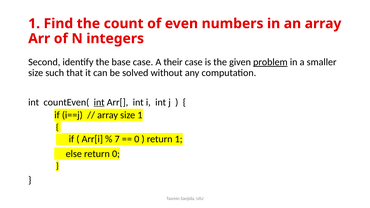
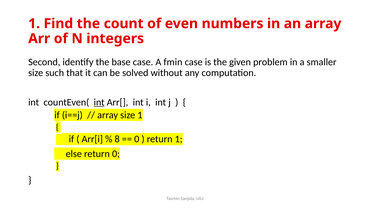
their: their -> fmin
problem underline: present -> none
7: 7 -> 8
